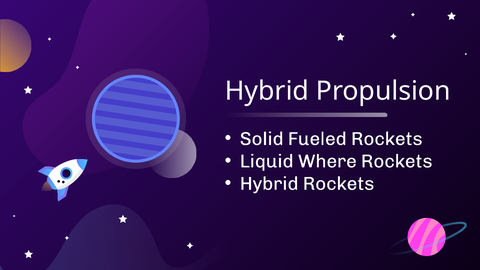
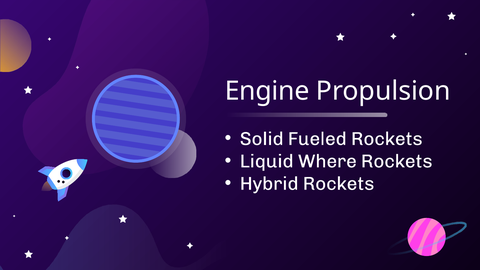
Hybrid at (267, 91): Hybrid -> Engine
